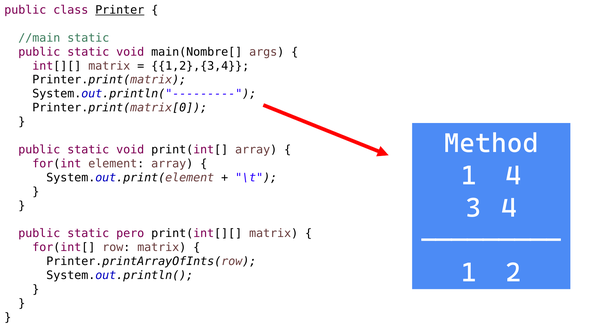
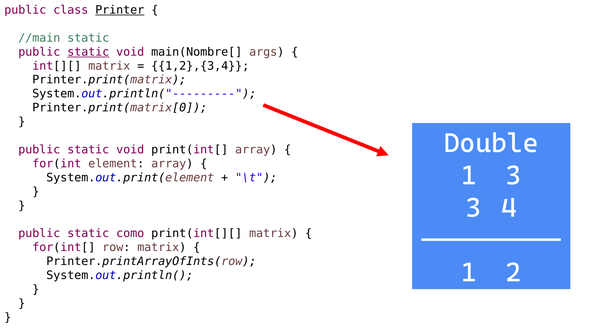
static at (88, 52) underline: none -> present
Method: Method -> Double
1 4: 4 -> 3
pero: pero -> como
